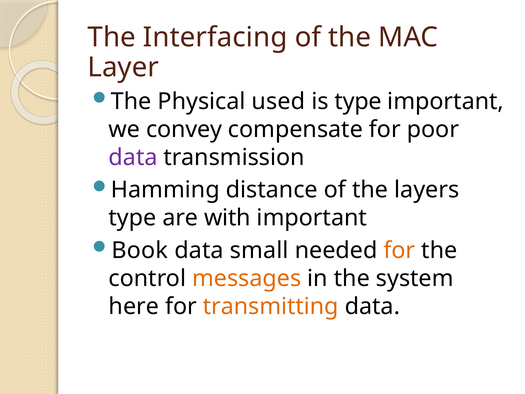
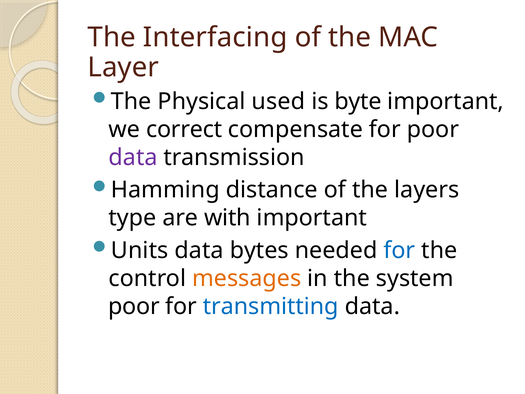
is type: type -> byte
convey: convey -> correct
Book: Book -> Units
small: small -> bytes
for at (399, 250) colour: orange -> blue
here at (134, 306): here -> poor
transmitting colour: orange -> blue
